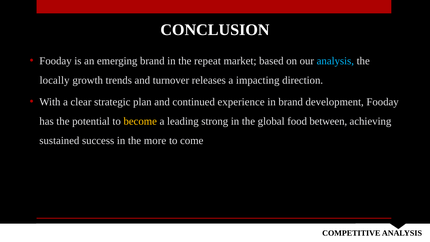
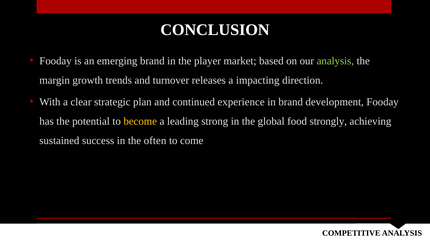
repeat: repeat -> player
analysis at (335, 61) colour: light blue -> light green
locally: locally -> margin
between: between -> strongly
more: more -> often
